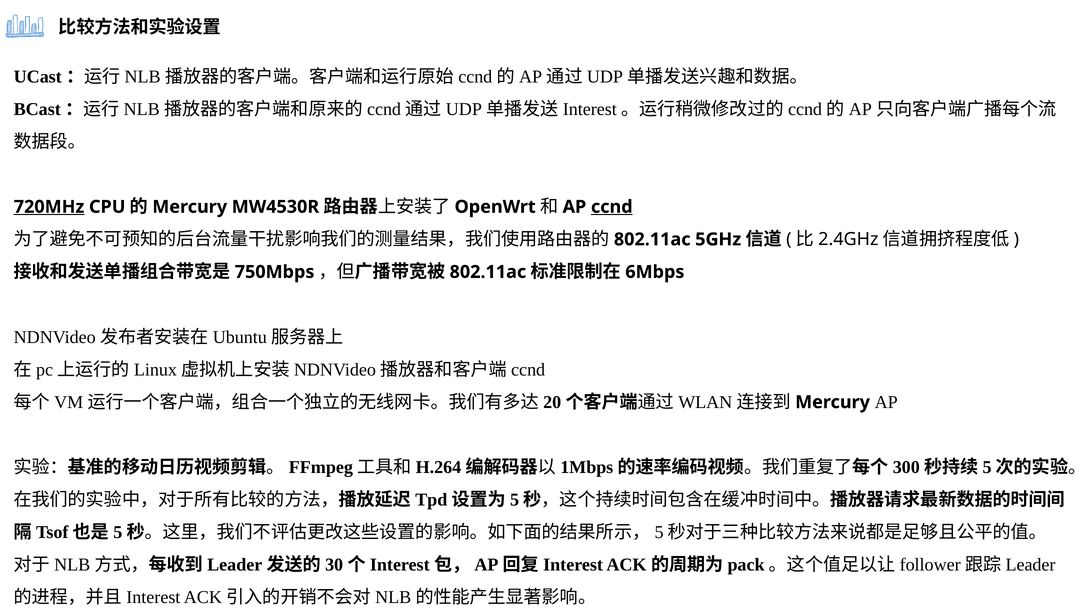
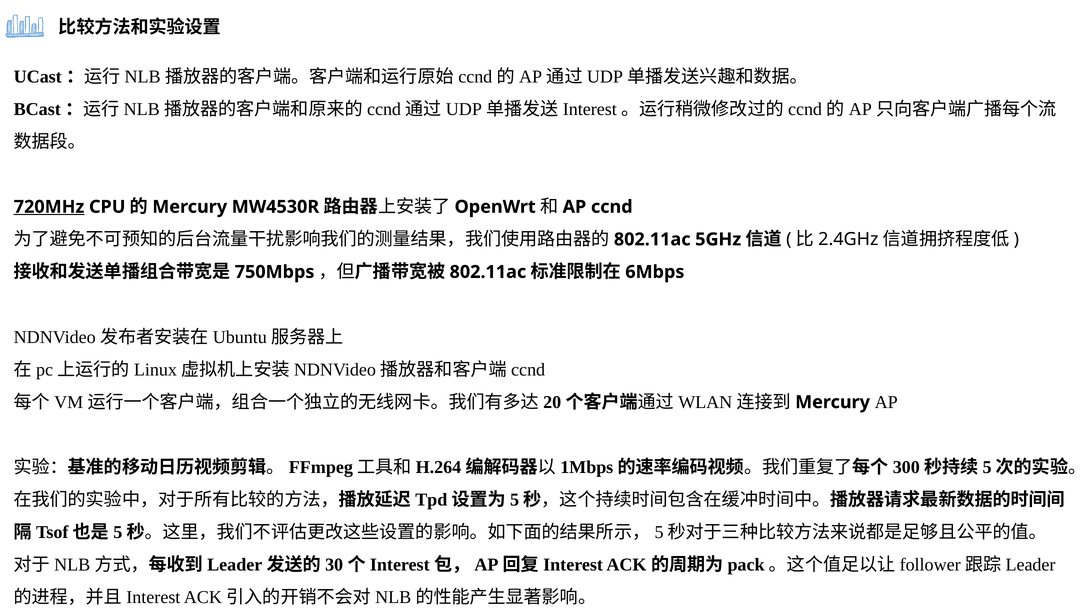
ccnd underline: present -> none
